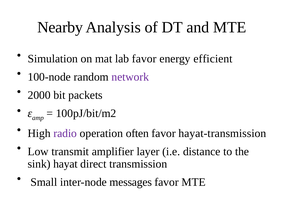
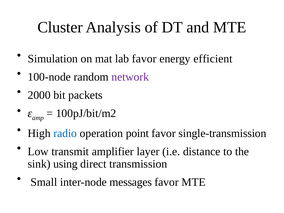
Nearby: Nearby -> Cluster
radio colour: purple -> blue
often: often -> point
hayat-transmission: hayat-transmission -> single-transmission
hayat: hayat -> using
